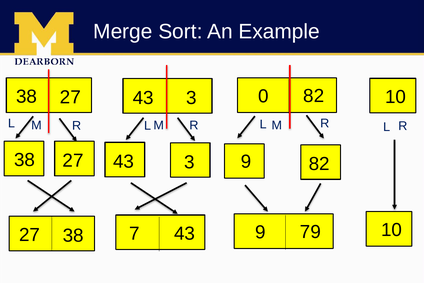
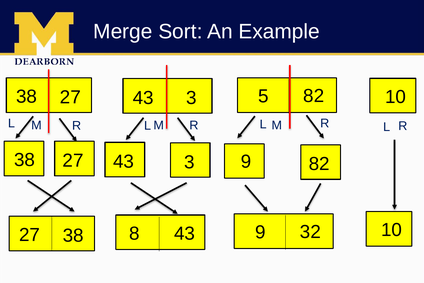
0: 0 -> 5
7: 7 -> 8
79: 79 -> 32
